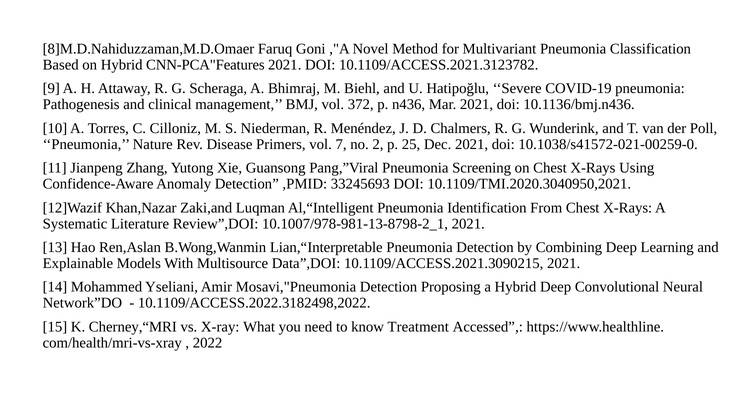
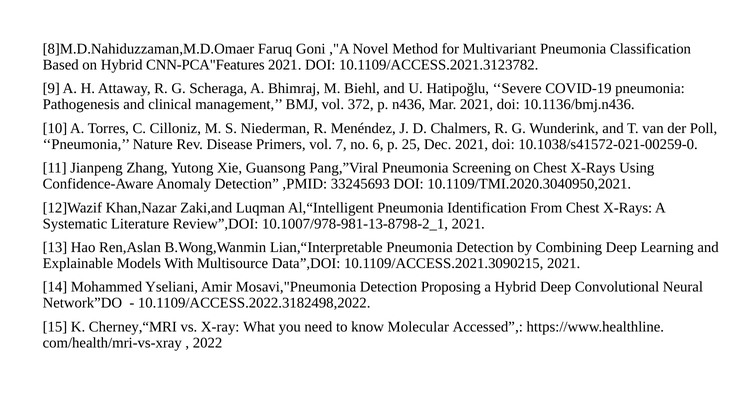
2: 2 -> 6
Treatment: Treatment -> Molecular
